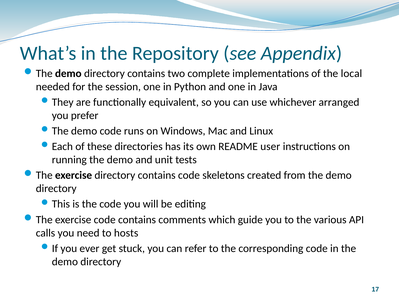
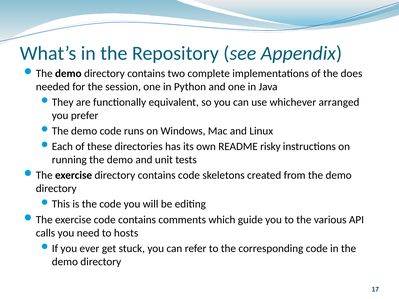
local: local -> does
user: user -> risky
